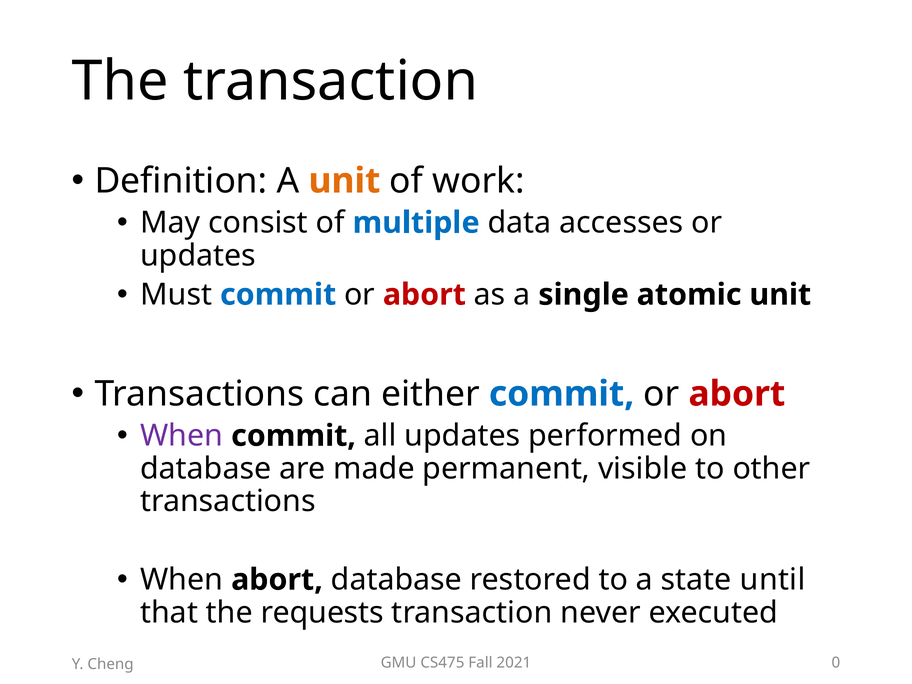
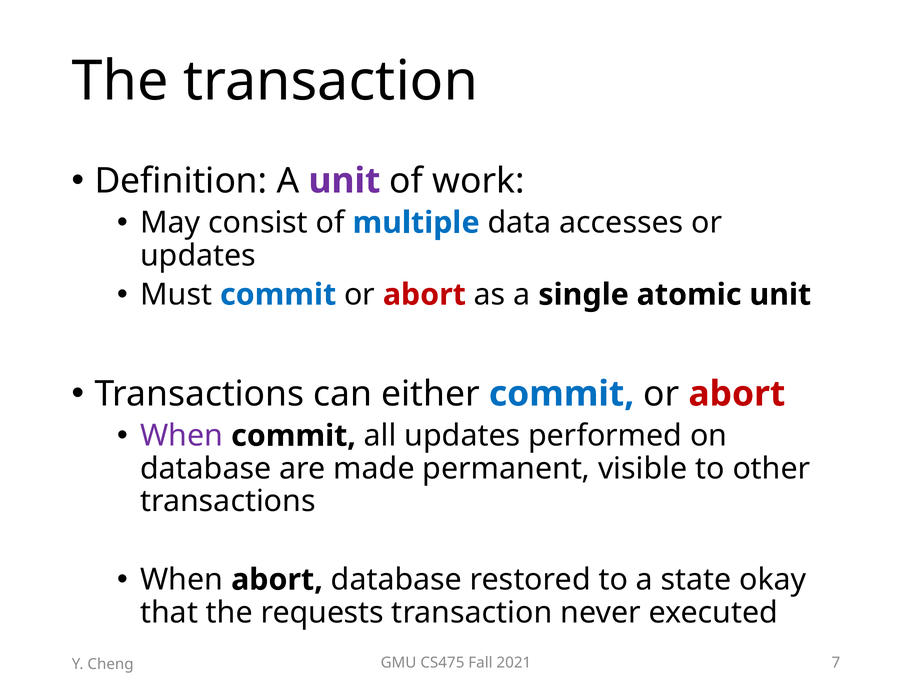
unit at (344, 181) colour: orange -> purple
until: until -> okay
0: 0 -> 7
